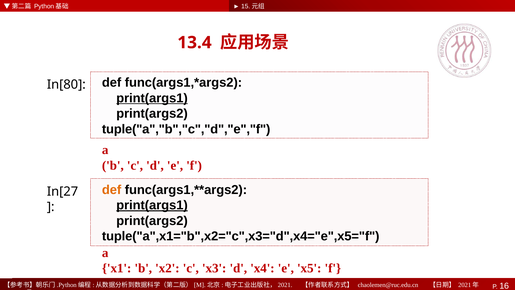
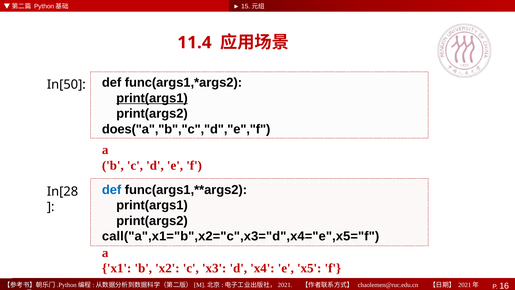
13.4: 13.4 -> 11.4
In[80: In[80 -> In[50
tuple("a","b","c","d","e","f: tuple("a","b","c","d","e","f -> does("a","b","c","d","e","f
def at (112, 190) colour: orange -> blue
In[27: In[27 -> In[28
print(args1 at (152, 205) underline: present -> none
tuple("a",x1="b",x2="c",x3="d",x4="e",x5="f: tuple("a",x1="b",x2="c",x3="d",x4="e",x5="f -> call("a",x1="b",x2="c",x3="d",x4="e",x5="f
